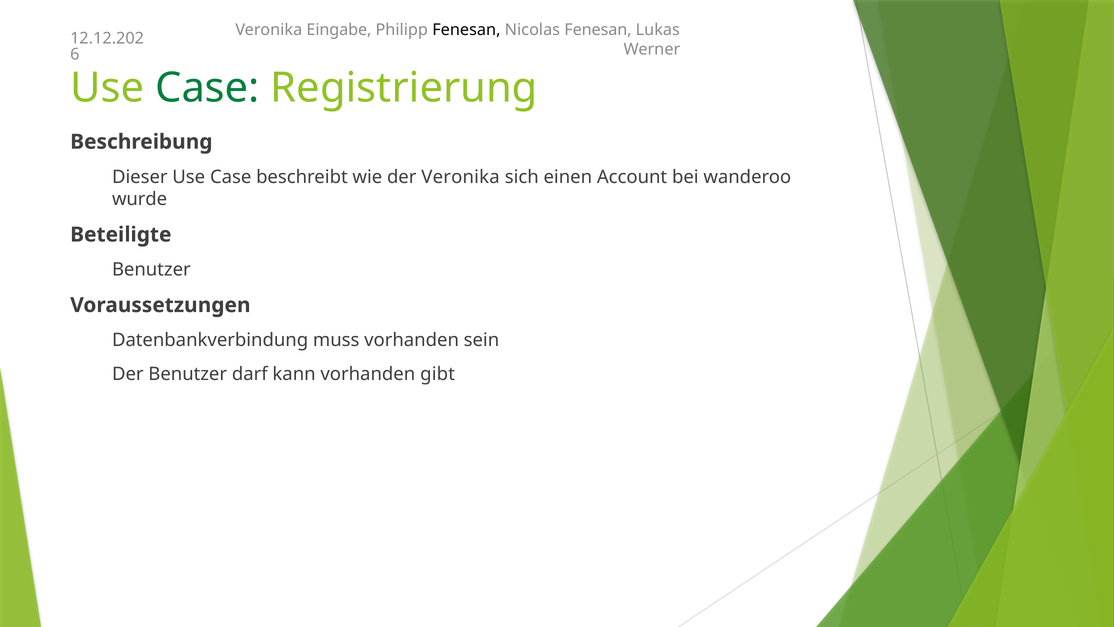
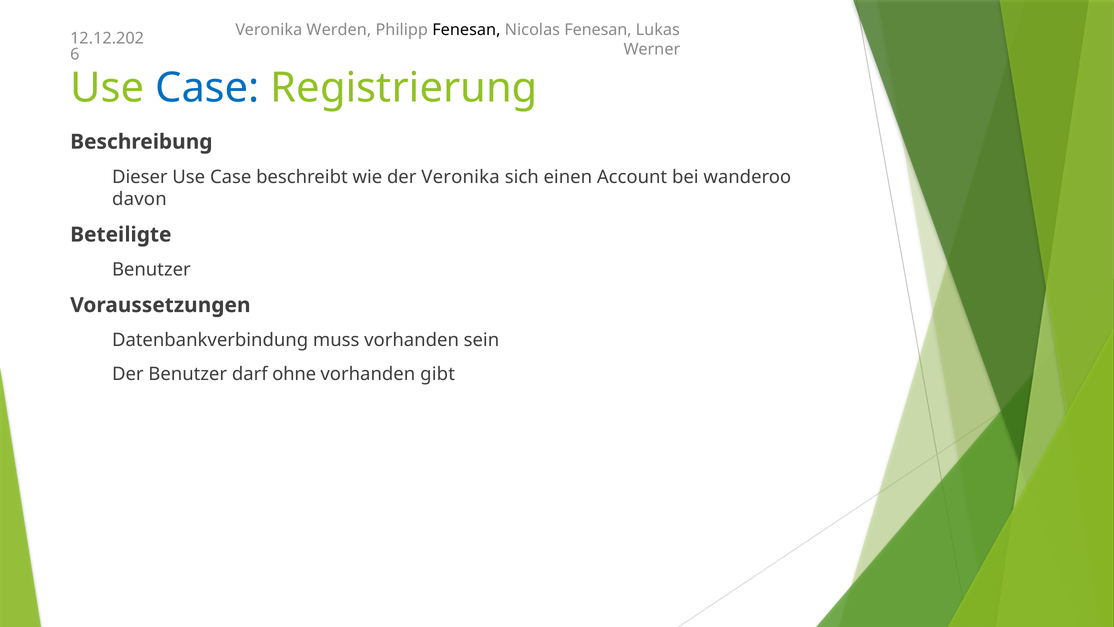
Eingabe: Eingabe -> Werden
Case at (207, 88) colour: green -> blue
wurde: wurde -> davon
kann: kann -> ohne
